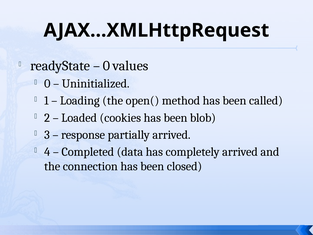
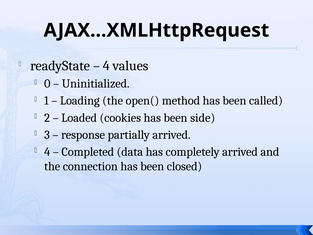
0 at (106, 66): 0 -> 4
blob: blob -> side
